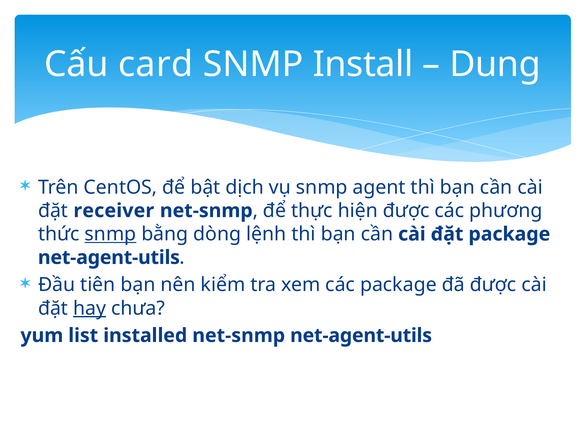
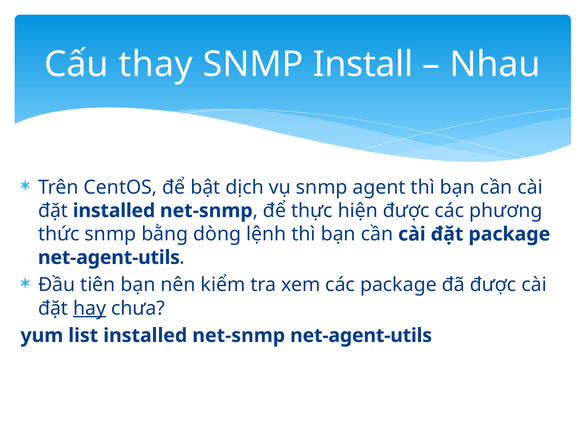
card: card -> thay
Dung: Dung -> Nhau
đặt receiver: receiver -> installed
snmp at (110, 234) underline: present -> none
